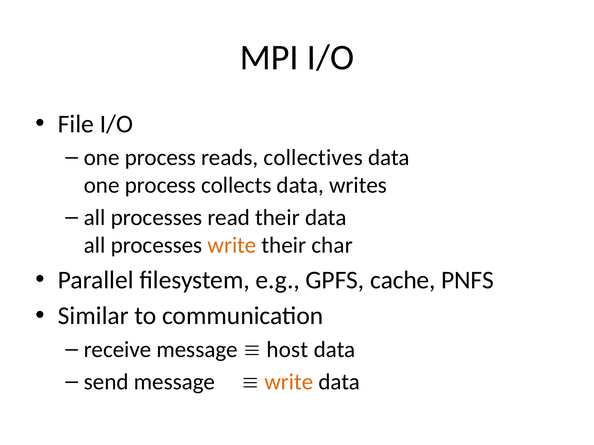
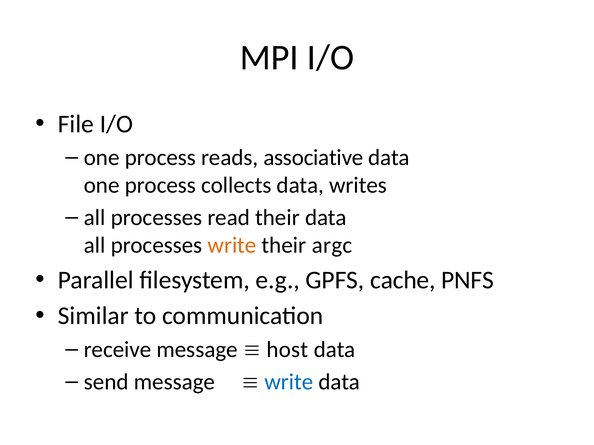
collectives: collectives -> associative
char: char -> argc
write at (289, 382) colour: orange -> blue
